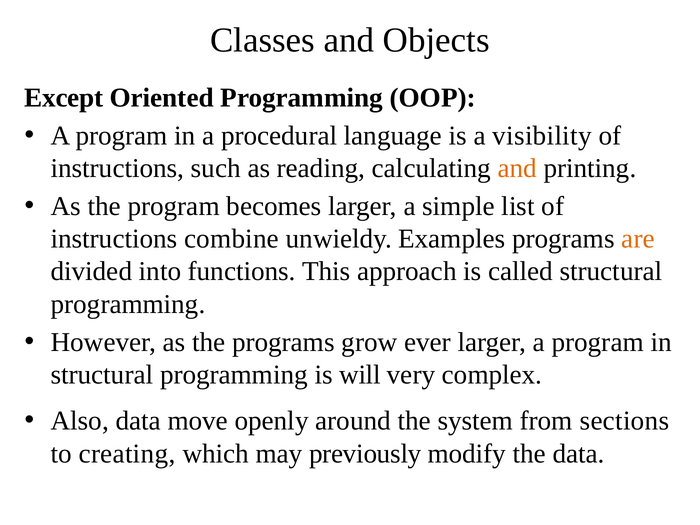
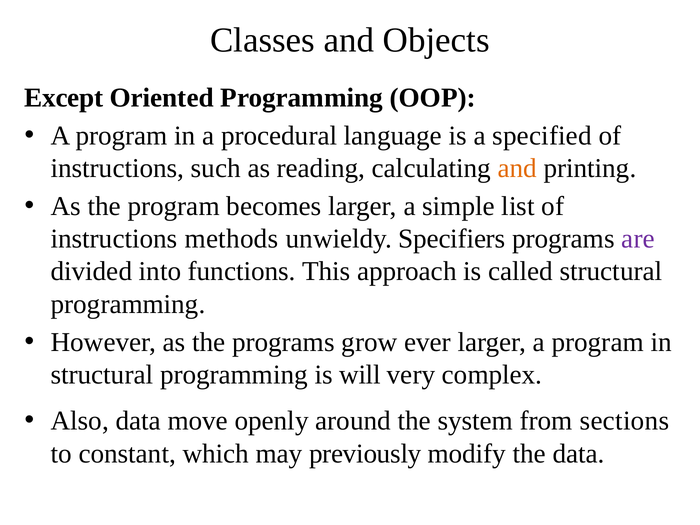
visibility: visibility -> specified
combine: combine -> methods
Examples: Examples -> Specifiers
are colour: orange -> purple
creating: creating -> constant
